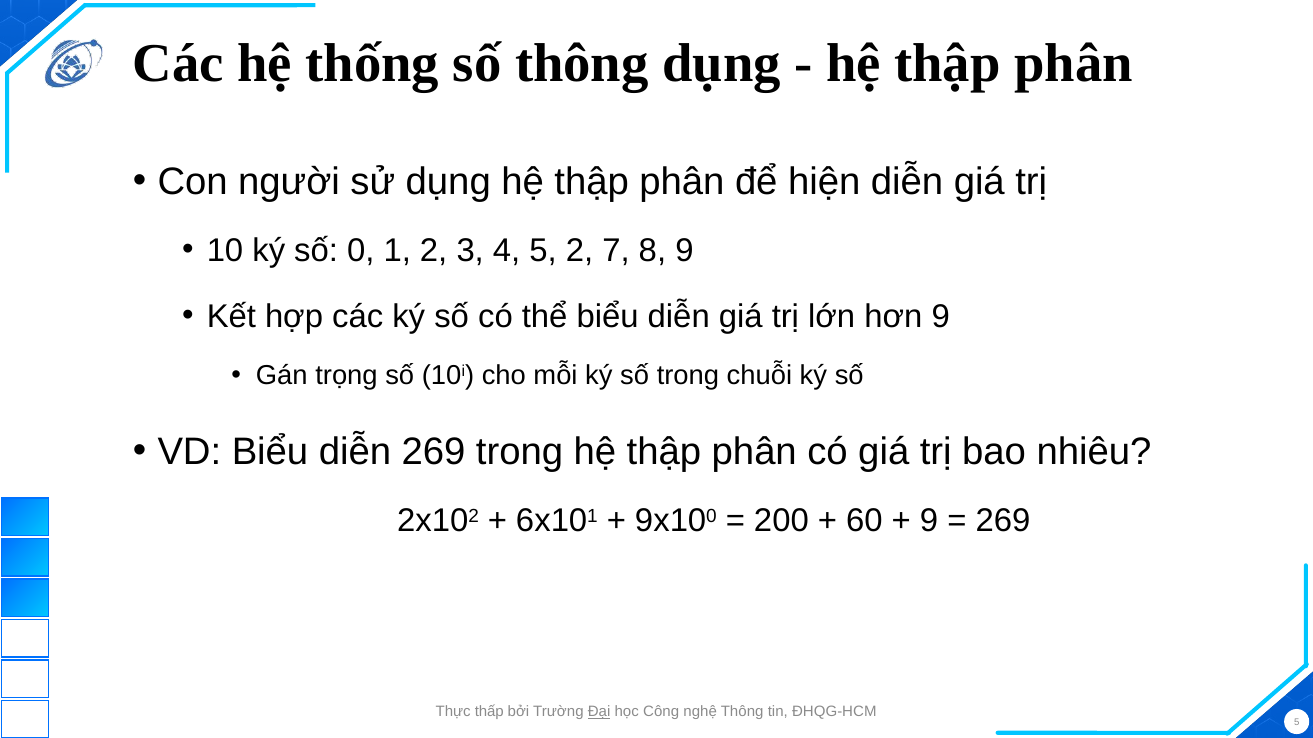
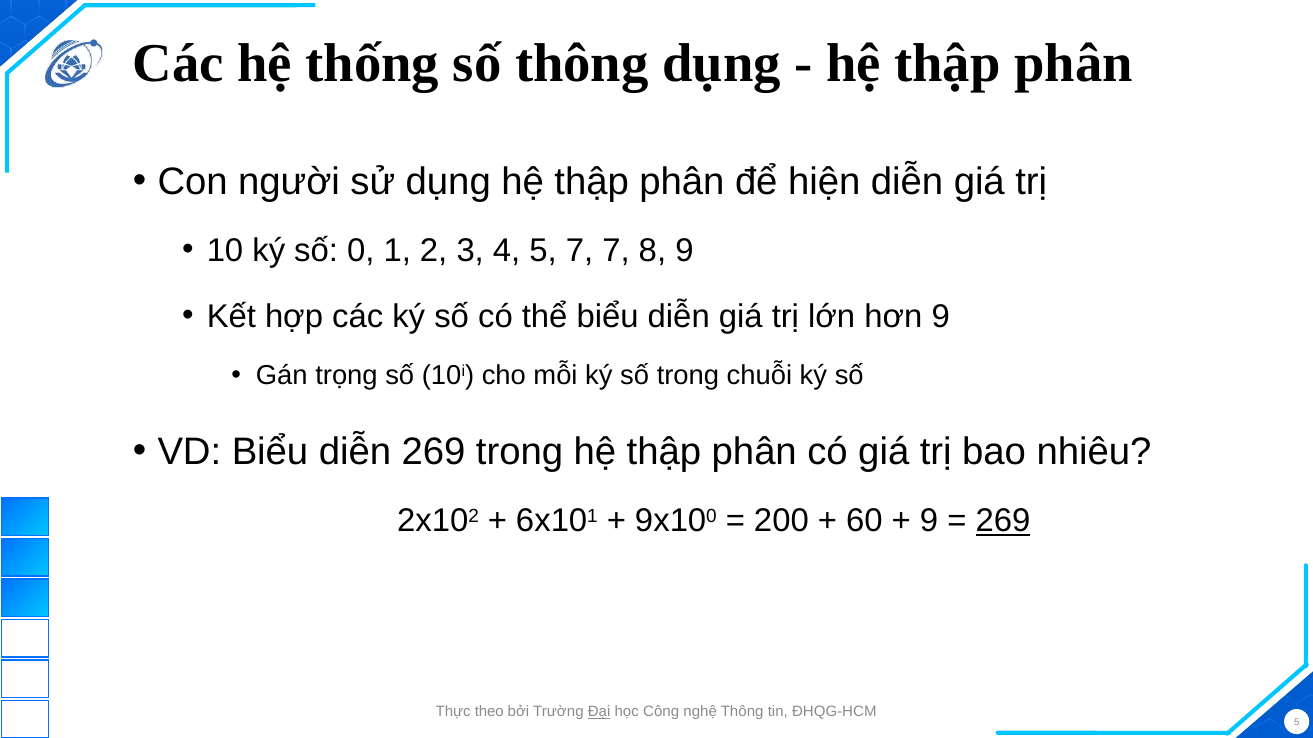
5 2: 2 -> 7
269 at (1003, 521) underline: none -> present
thấp: thấp -> theo
